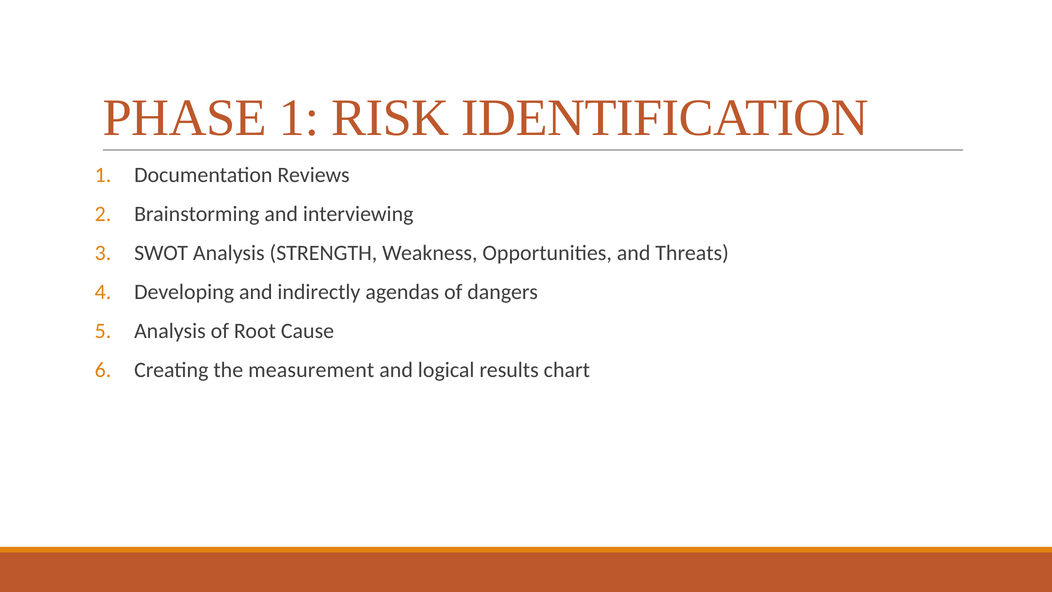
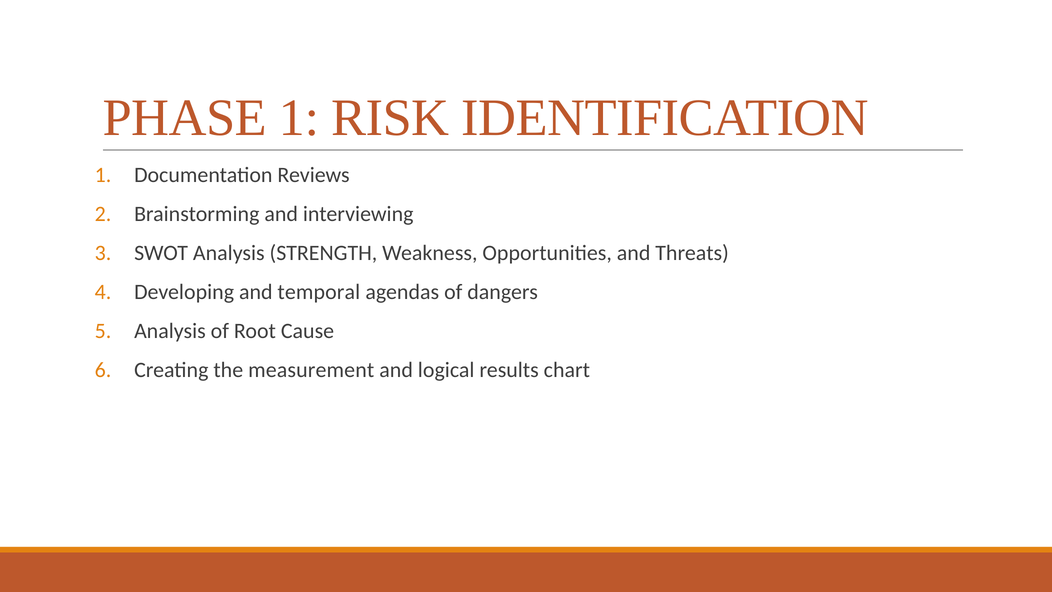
indirectly: indirectly -> temporal
